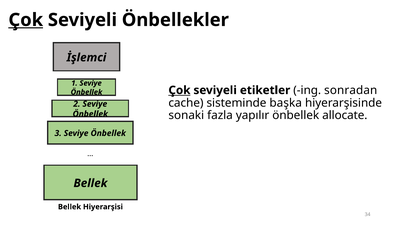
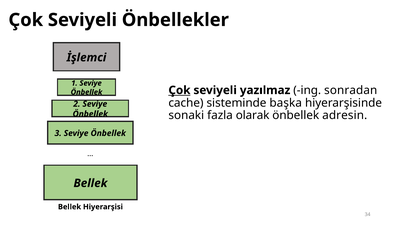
Çok at (26, 20) underline: present -> none
etiketler: etiketler -> yazılmaz
yapılır: yapılır -> olarak
allocate: allocate -> adresin
